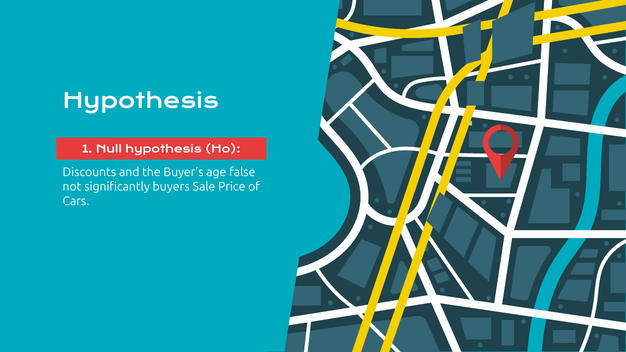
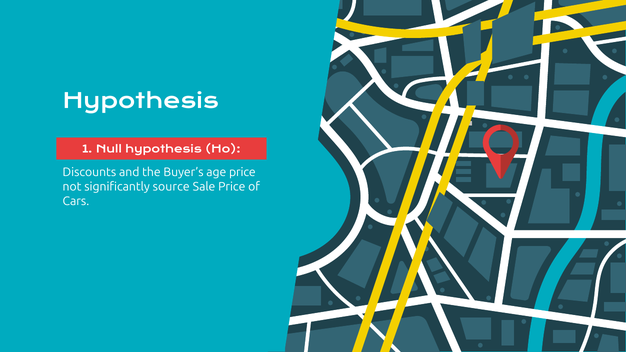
age false: false -> price
buyers: buyers -> source
